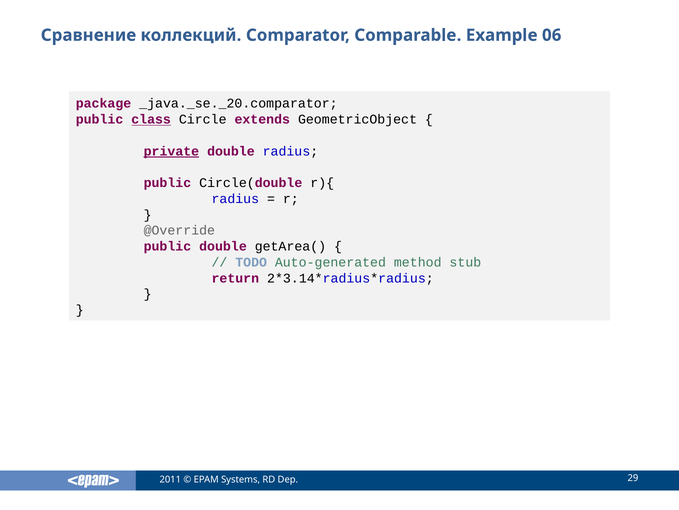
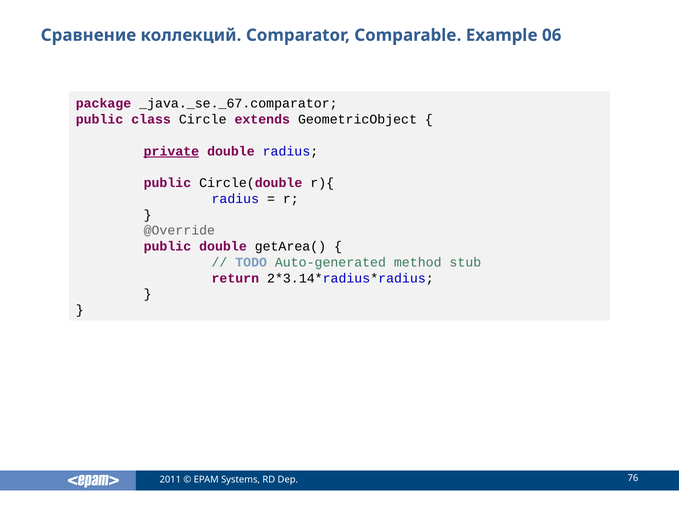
_java._se._20.comparator: _java._se._20.comparator -> _java._se._67.comparator
class underline: present -> none
29: 29 -> 76
